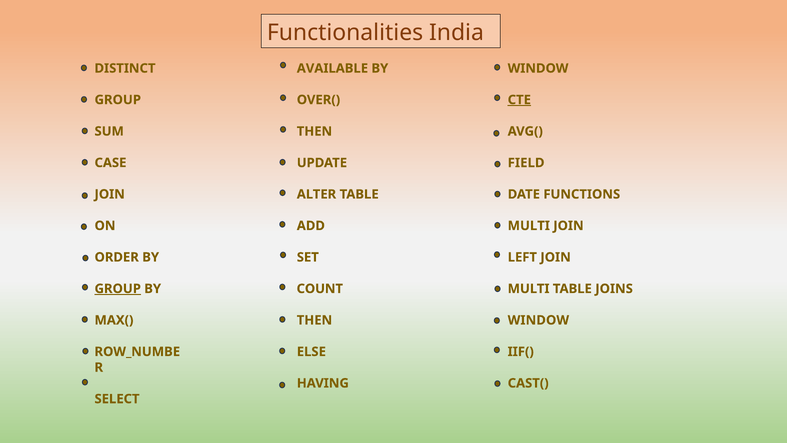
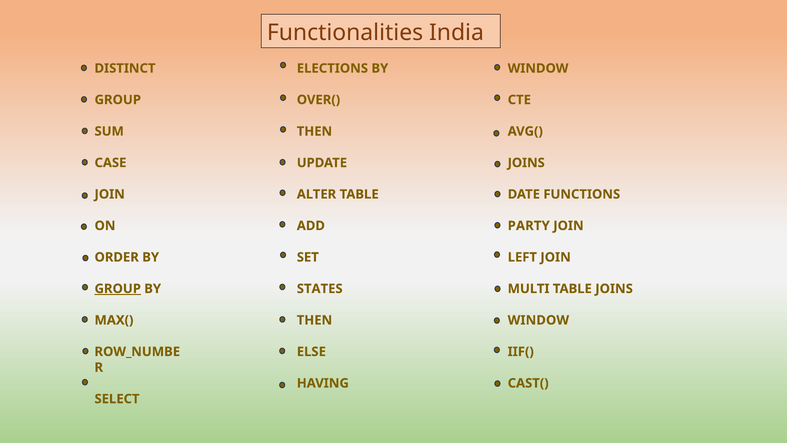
AVAILABLE: AVAILABLE -> ELECTIONS
CTE underline: present -> none
FIELD at (526, 163): FIELD -> JOINS
MULTI at (529, 226): MULTI -> PARTY
COUNT: COUNT -> STATES
